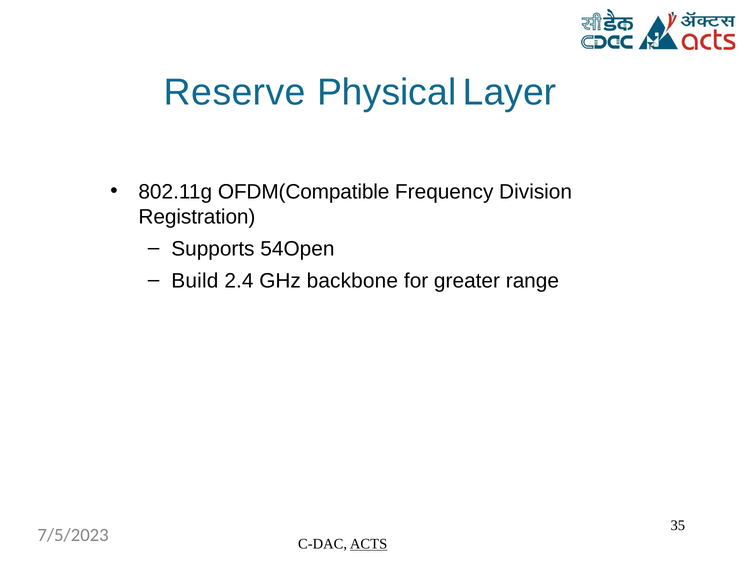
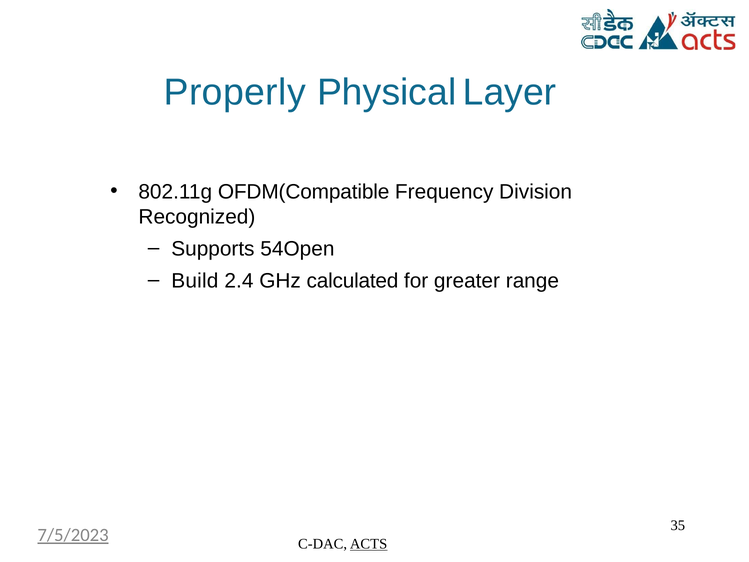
Reserve: Reserve -> Properly
Registration: Registration -> Recognized
backbone: backbone -> calculated
7/5/2023 underline: none -> present
